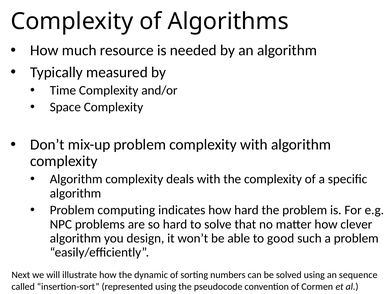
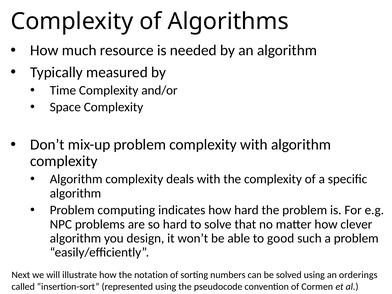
dynamic: dynamic -> notation
sequence: sequence -> orderings
